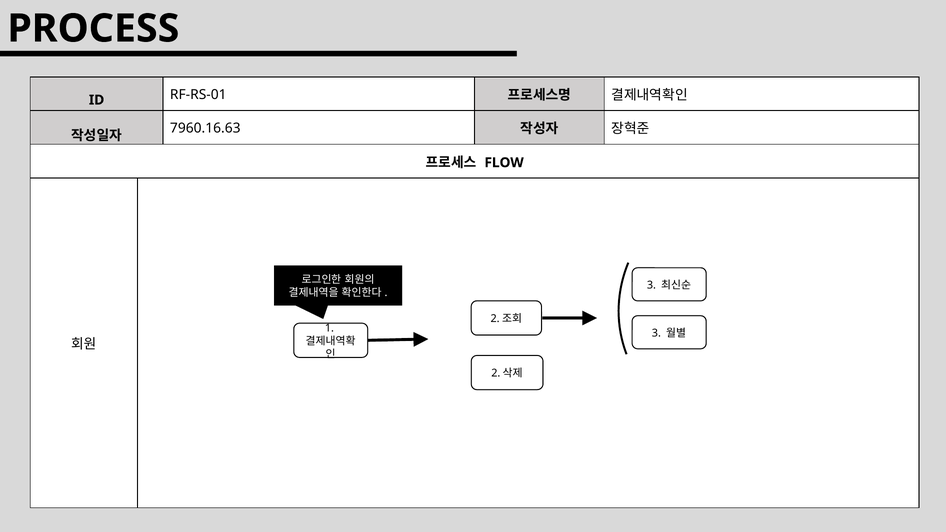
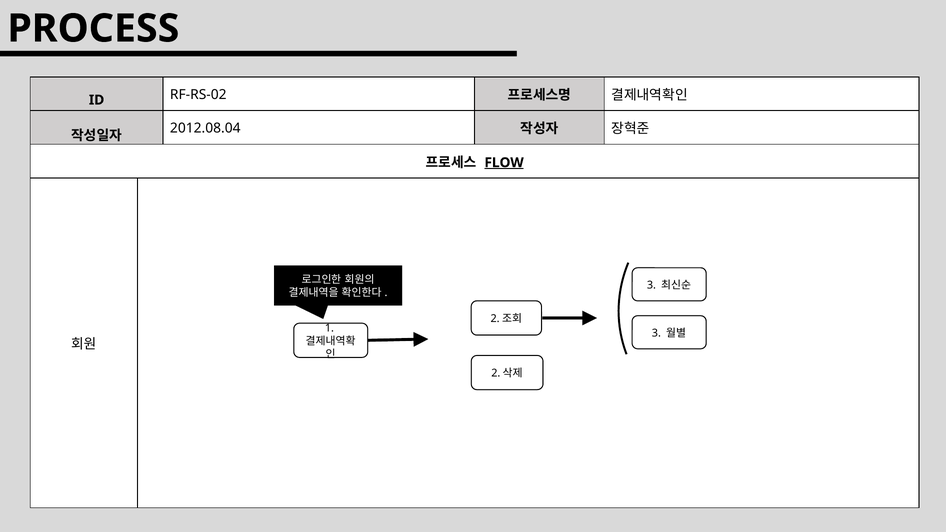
RF-RS-01: RF-RS-01 -> RF-RS-02
7960.16.63: 7960.16.63 -> 2012.08.04
FLOW underline: none -> present
